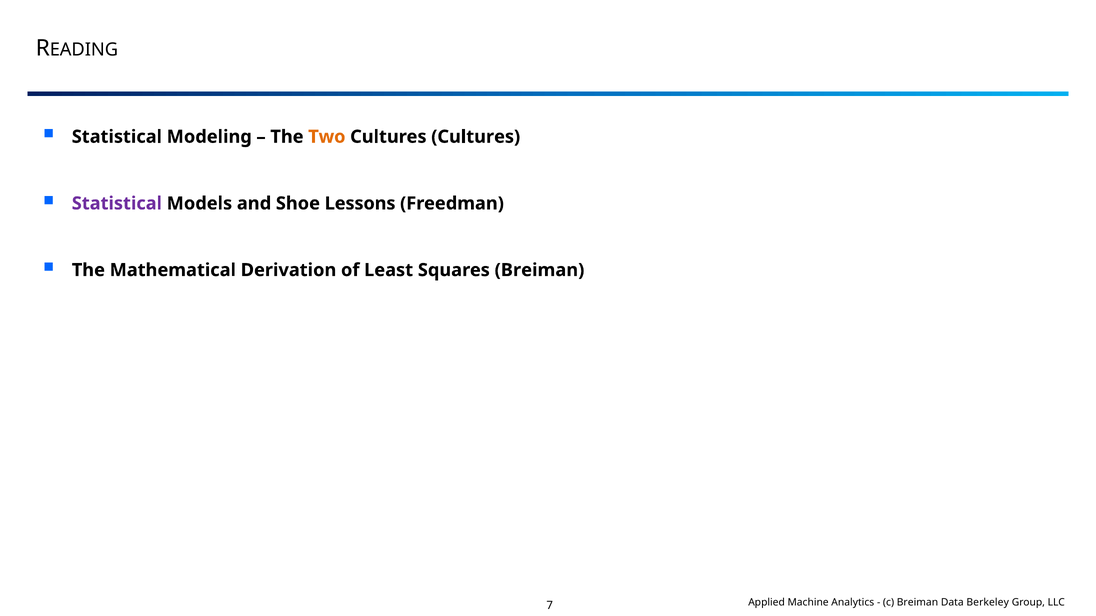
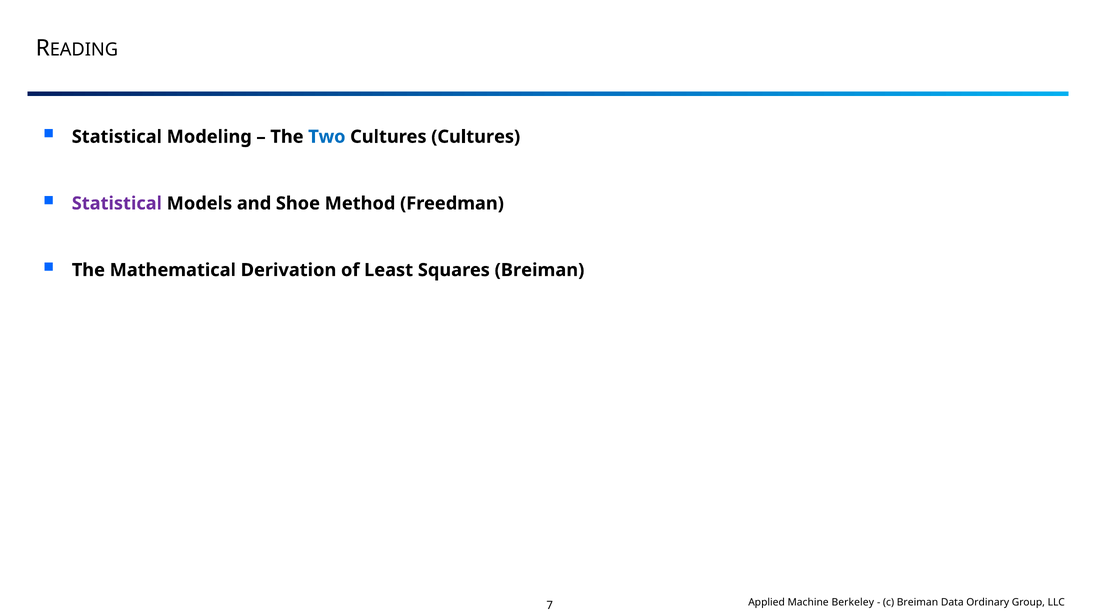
Two colour: orange -> blue
Lessons: Lessons -> Method
Analytics: Analytics -> Berkeley
Berkeley: Berkeley -> Ordinary
